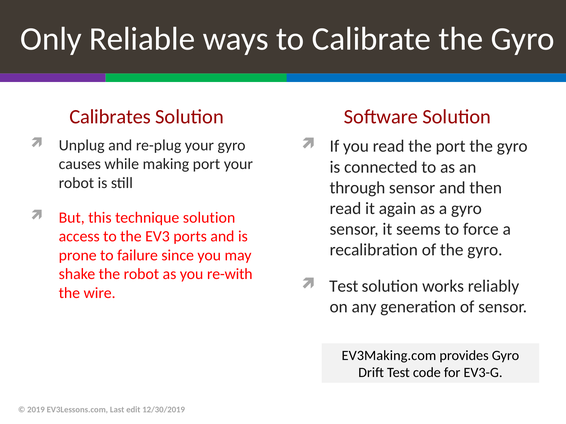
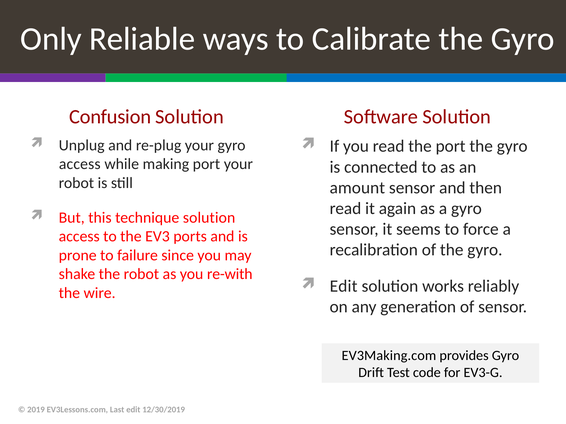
Calibrates: Calibrates -> Confusion
causes at (80, 164): causes -> access
through: through -> amount
Test at (344, 287): Test -> Edit
